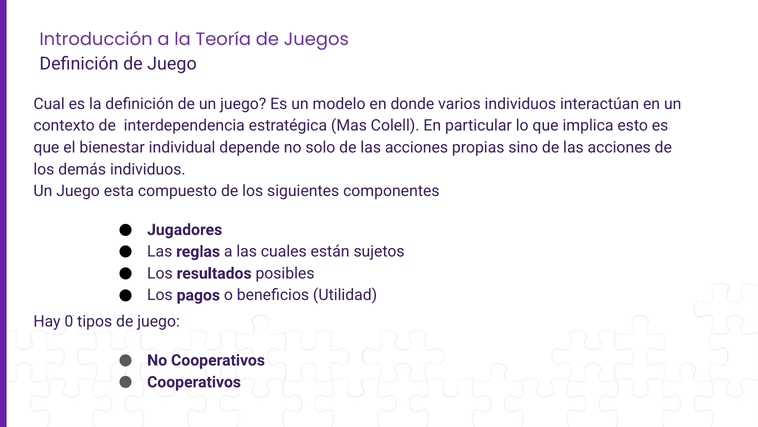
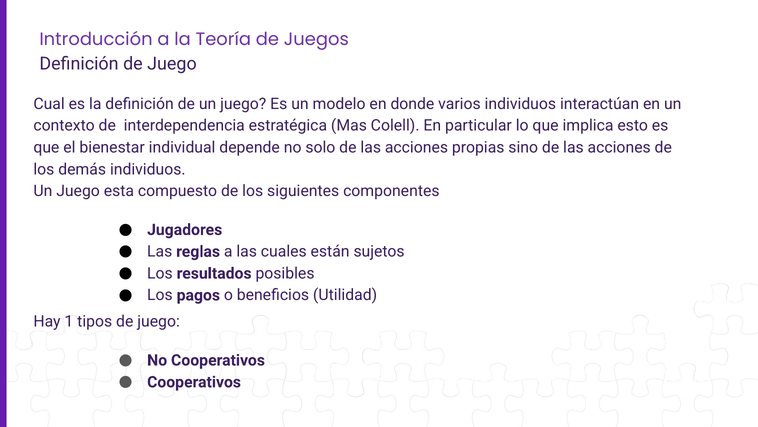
Hay 0: 0 -> 1
